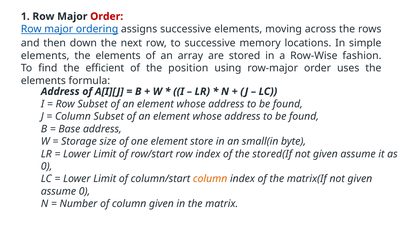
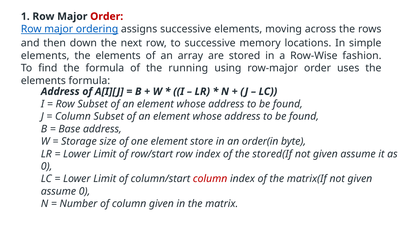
the efficient: efficient -> formula
position: position -> running
small(in: small(in -> order(in
column at (210, 179) colour: orange -> red
